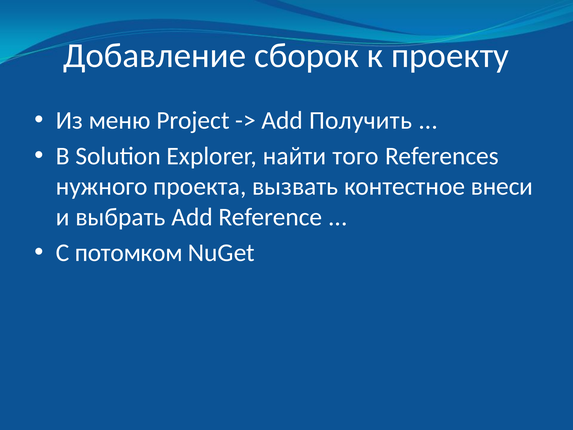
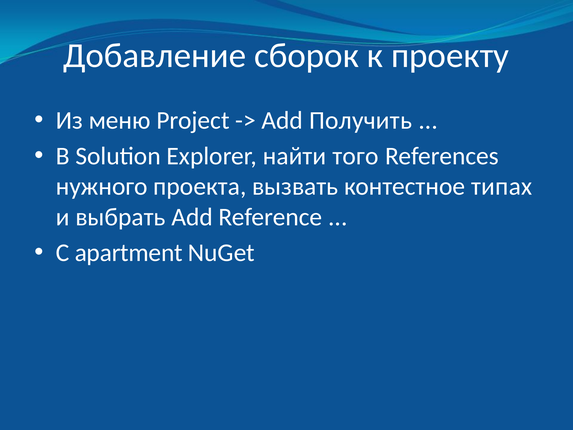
внеси: внеси -> типах
потомком: потомком -> apartment
